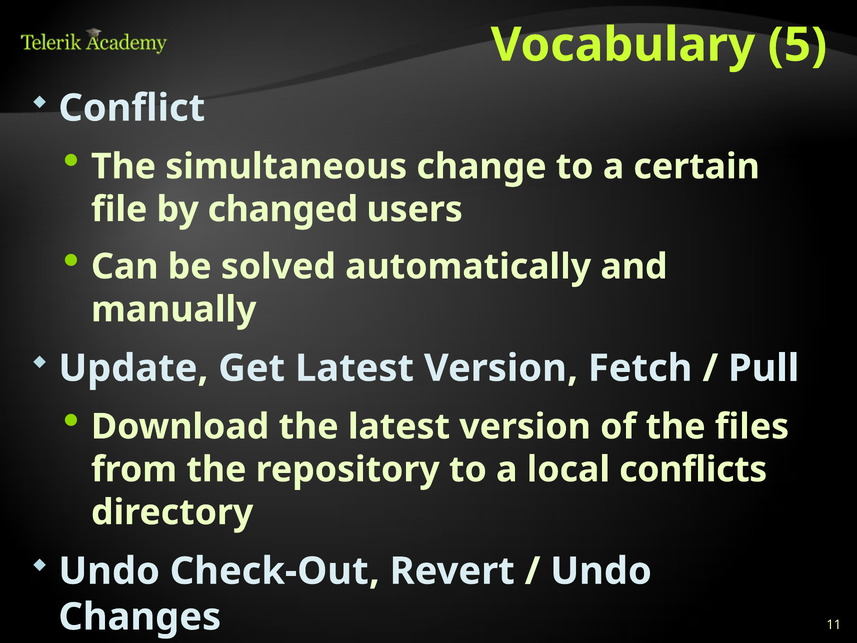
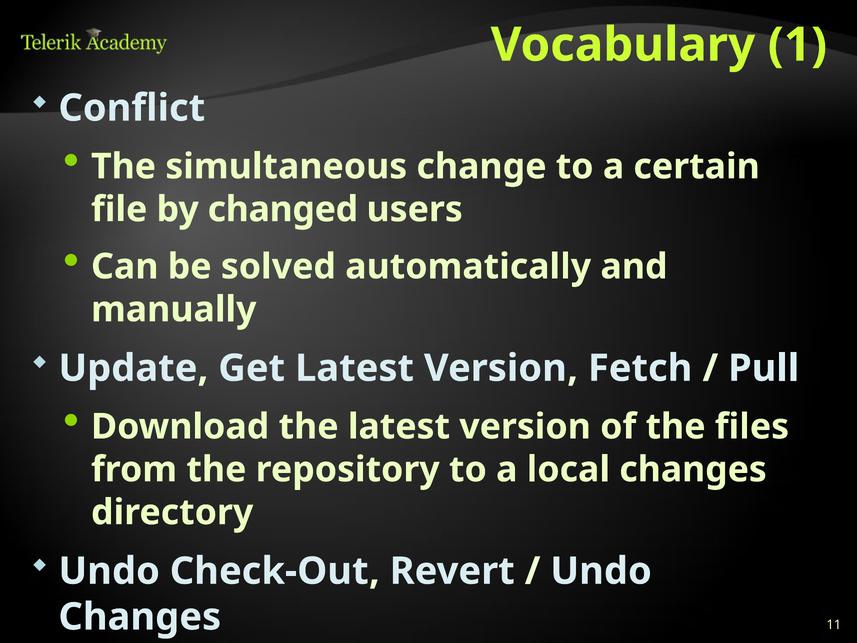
5: 5 -> 1
a local conflicts: conflicts -> changes
